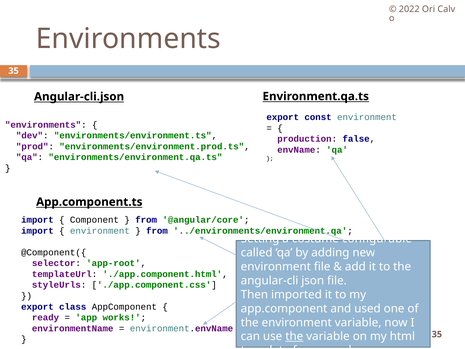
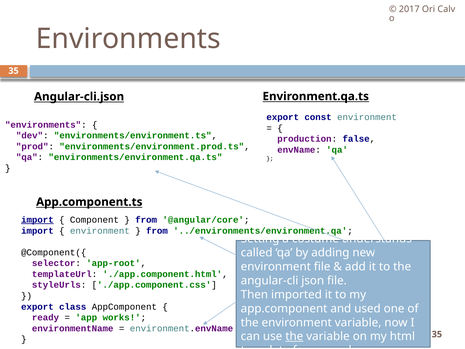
2022: 2022 -> 2017
import at (37, 220) underline: none -> present
configurable: configurable -> understands
